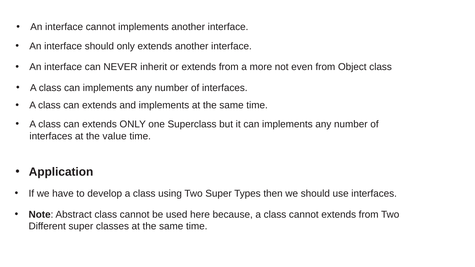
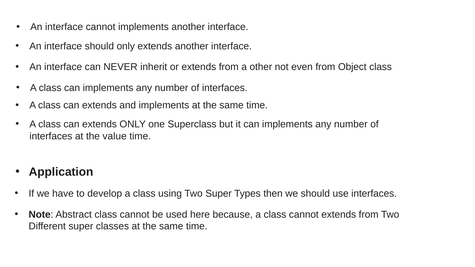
more: more -> other
